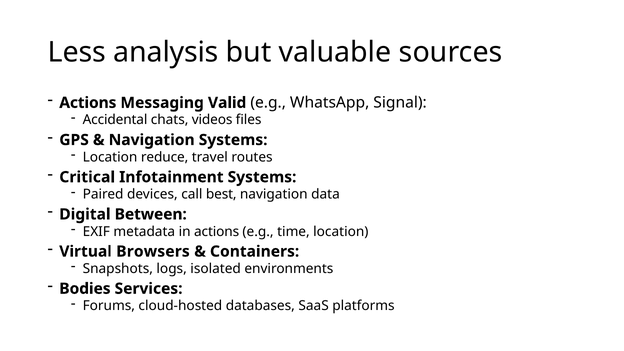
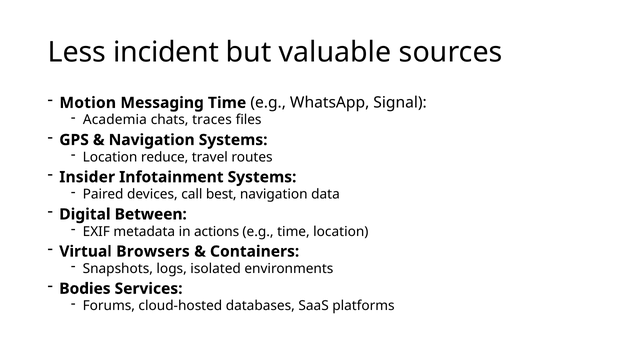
analysis: analysis -> incident
Actions at (88, 103): Actions -> Motion
Messaging Valid: Valid -> Time
Accidental: Accidental -> Academia
videos: videos -> traces
Critical: Critical -> Insider
